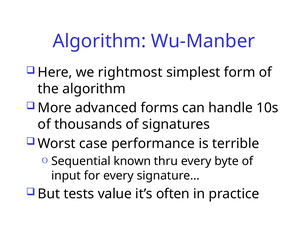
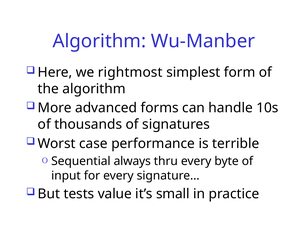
known: known -> always
often: often -> small
